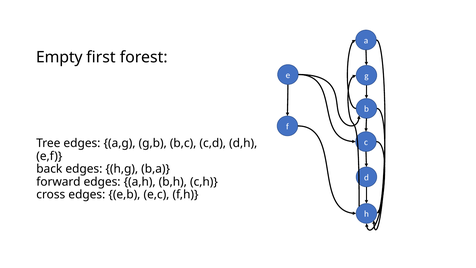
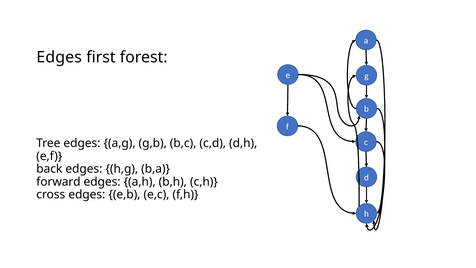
Empty at (59, 57): Empty -> Edges
